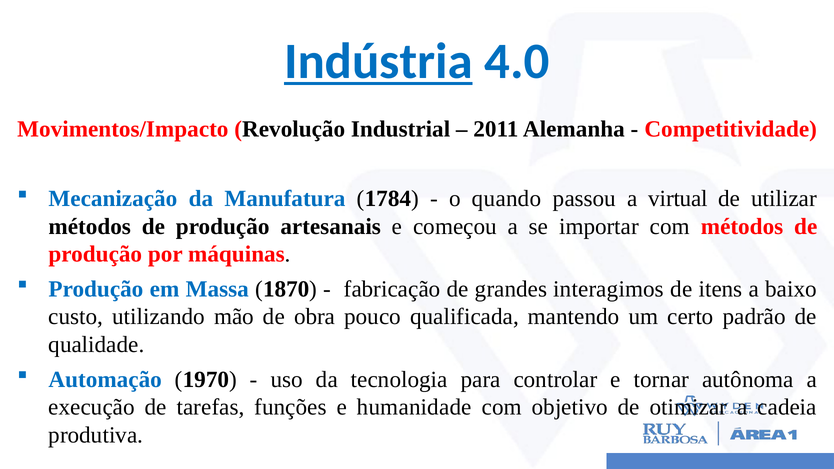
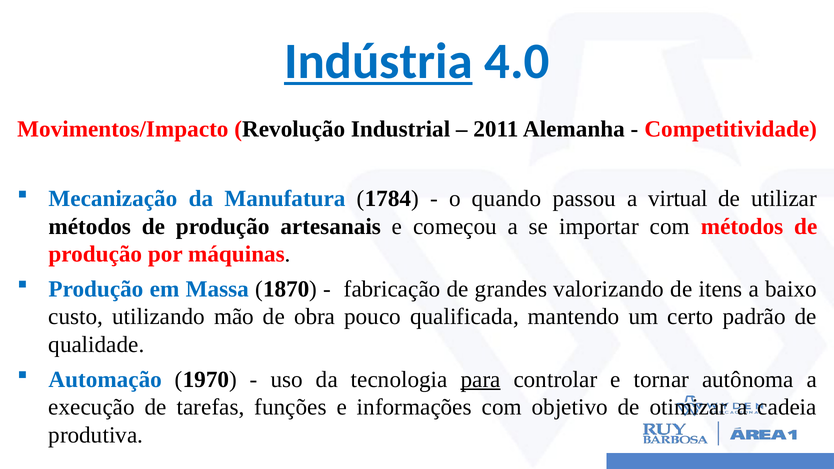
interagimos: interagimos -> valorizando
para underline: none -> present
humanidade: humanidade -> informações
